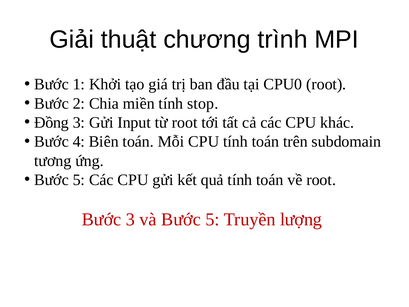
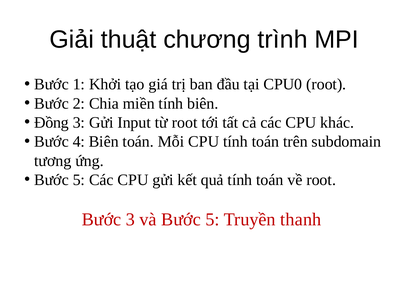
tính stop: stop -> biên
lượng: lượng -> thanh
